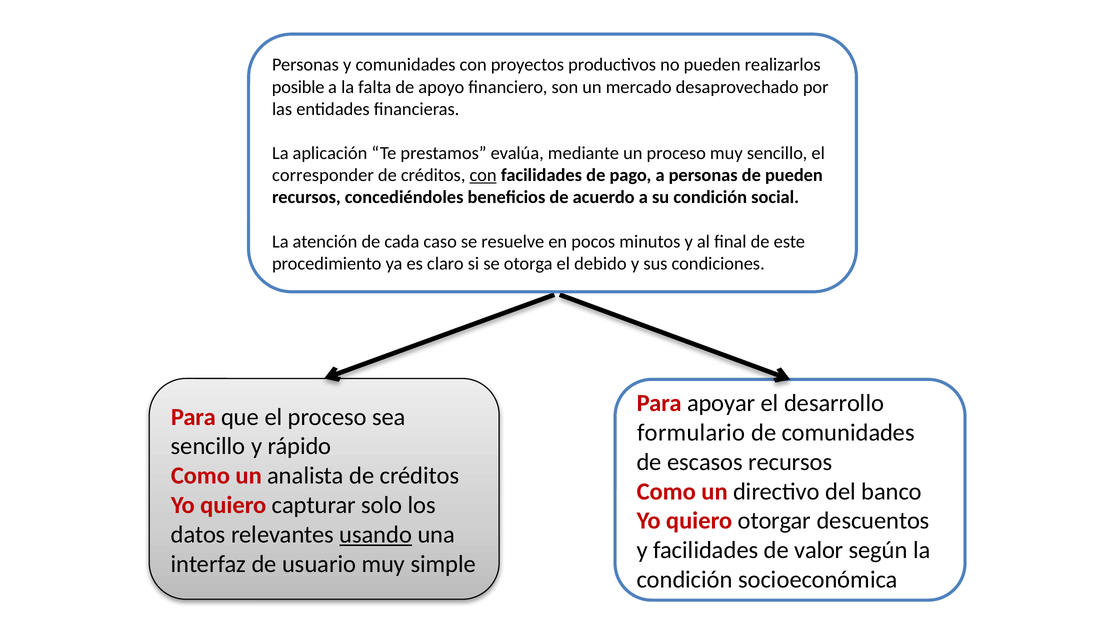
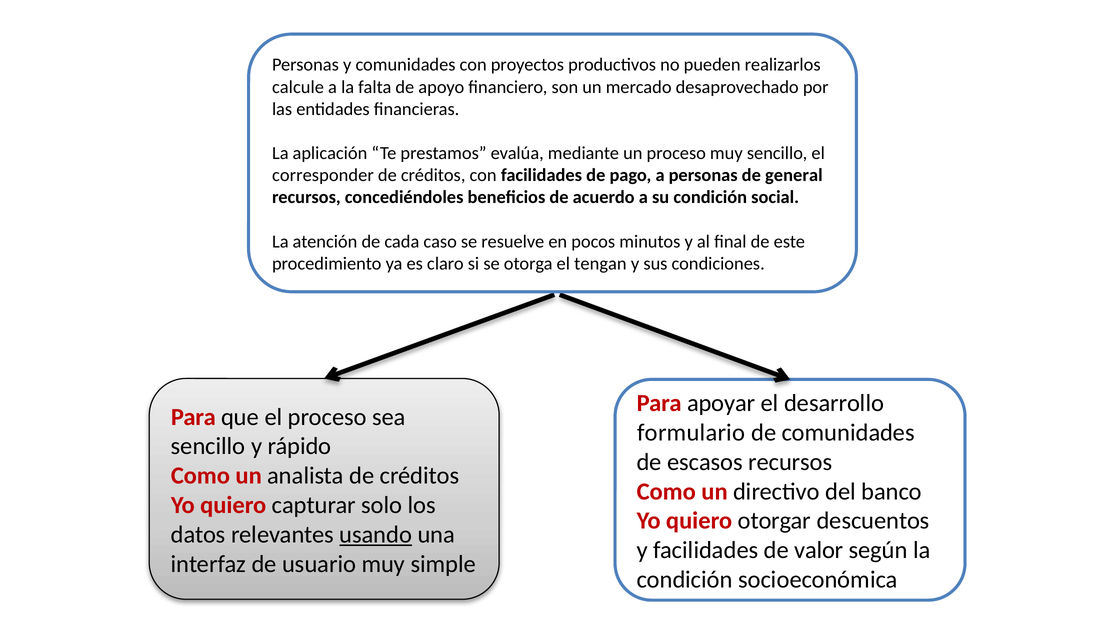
posible: posible -> calcule
con at (483, 175) underline: present -> none
de pueden: pueden -> general
debido: debido -> tengan
